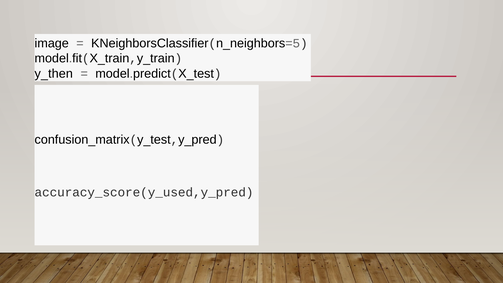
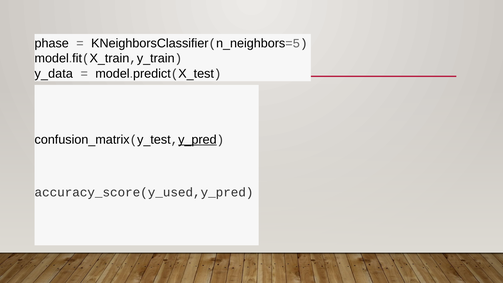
image: image -> phase
y_then: y_then -> y_data
y_pred underline: none -> present
